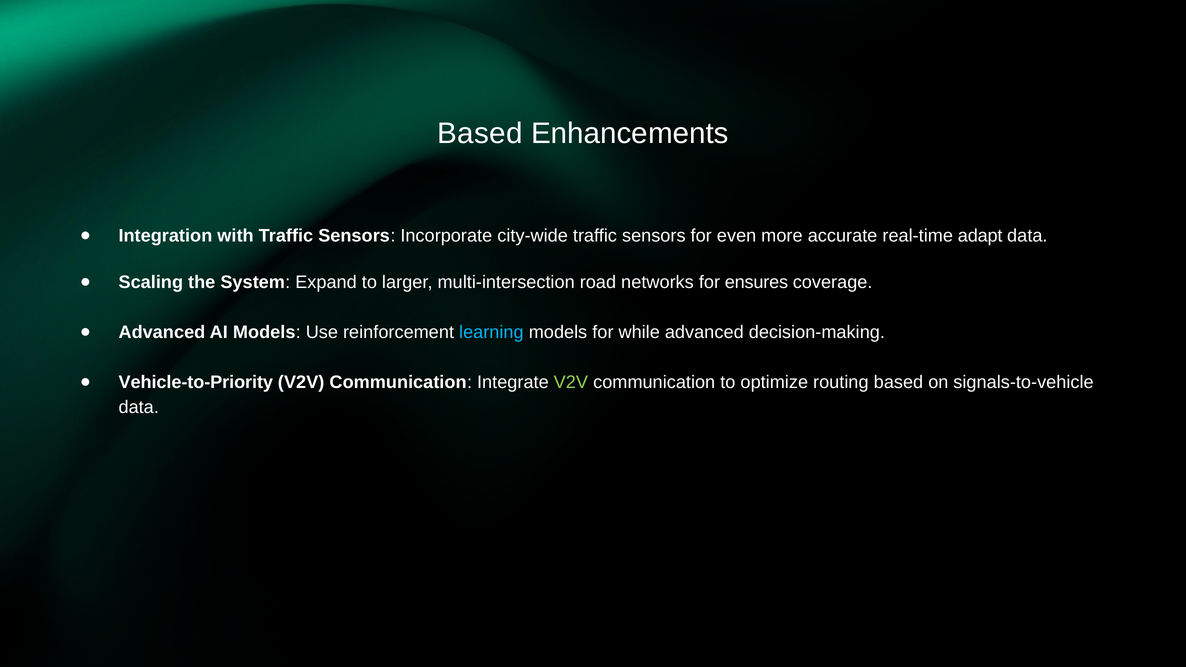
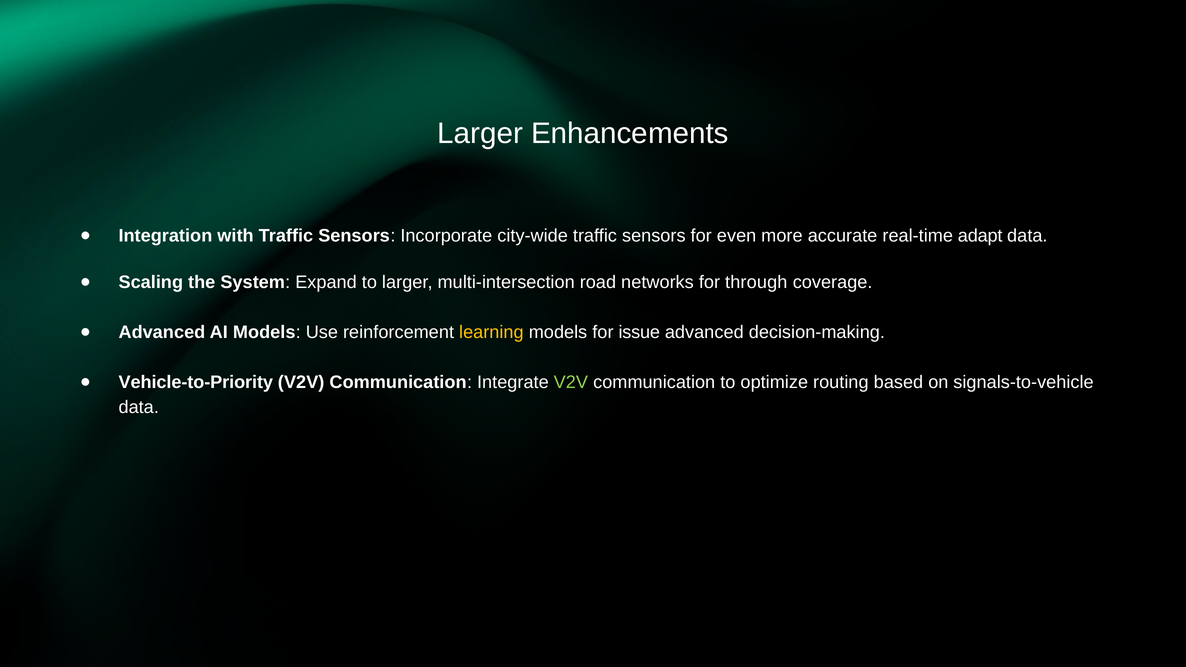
Based at (480, 133): Based -> Larger
ensures: ensures -> through
learning colour: light blue -> yellow
while: while -> issue
